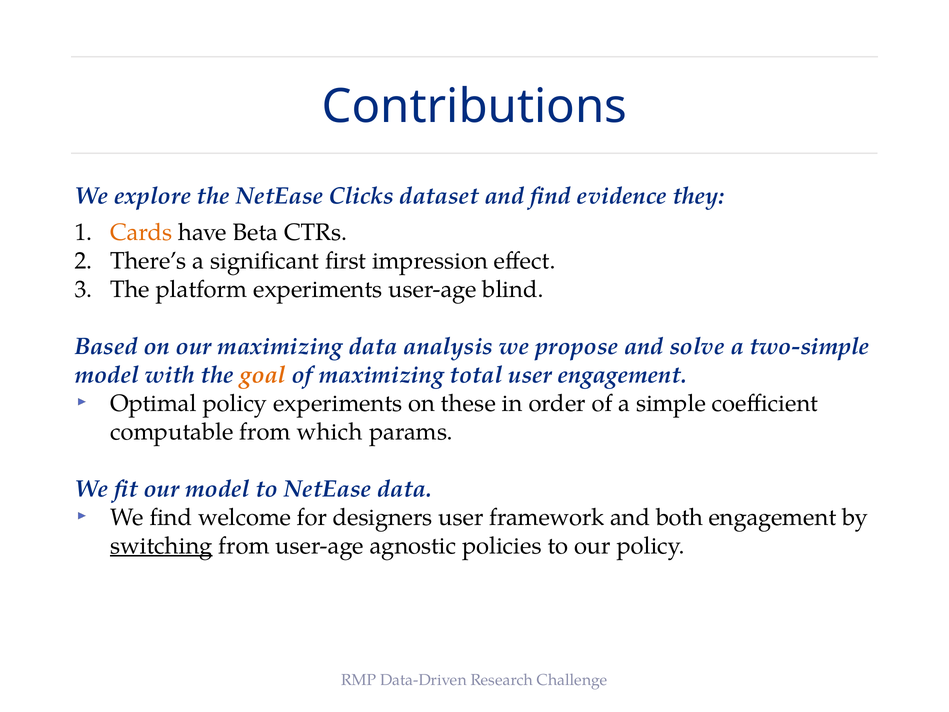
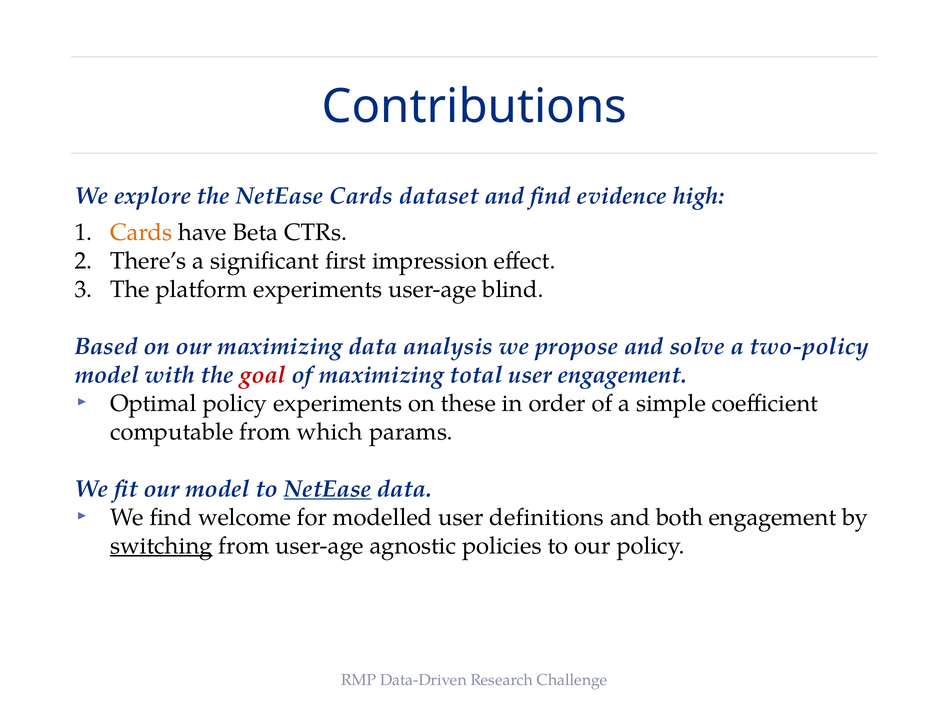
NetEase Clicks: Clicks -> Cards
they: they -> high
two-simple: two-simple -> two-policy
goal colour: orange -> red
NetEase at (328, 489) underline: none -> present
designers: designers -> modelled
framework: framework -> definitions
